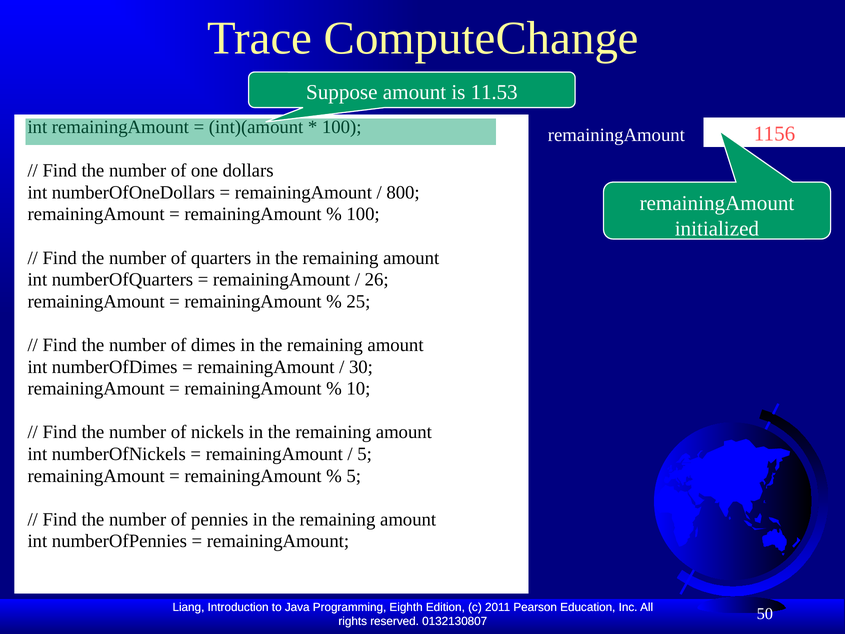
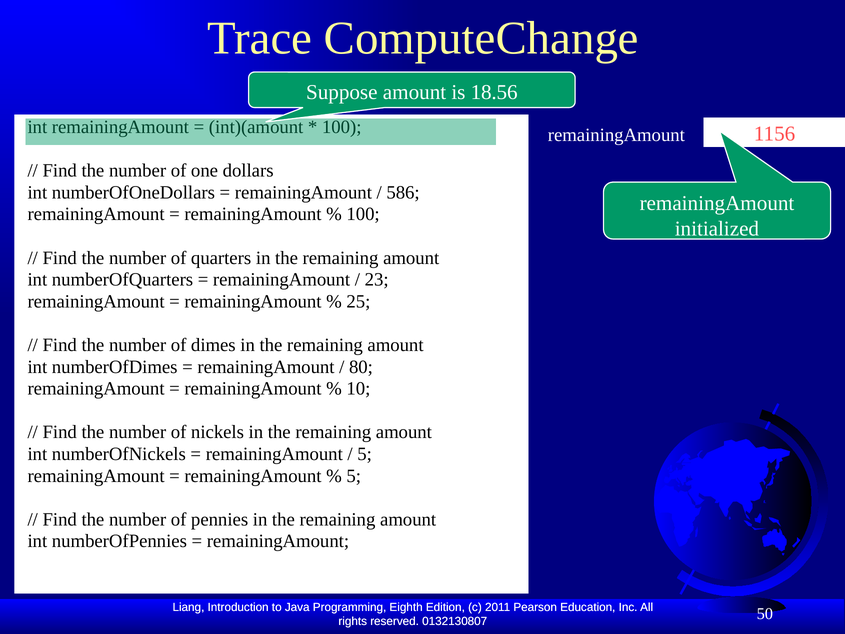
11.53: 11.53 -> 18.56
800: 800 -> 586
26: 26 -> 23
30: 30 -> 80
